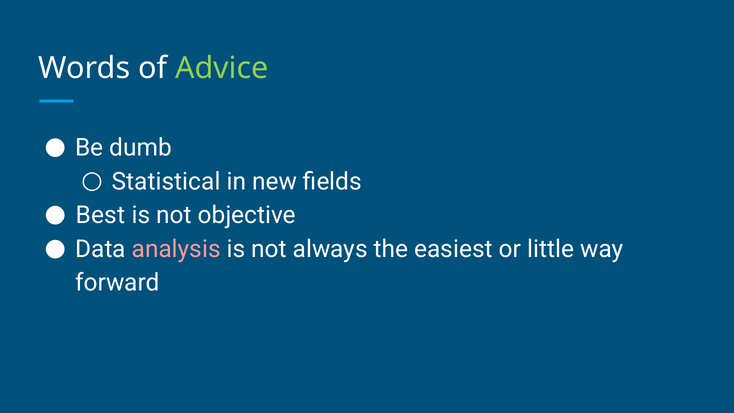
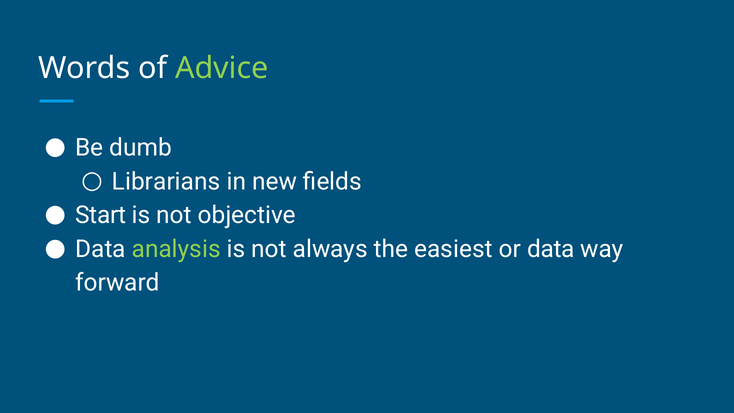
Statistical: Statistical -> Librarians
Best: Best -> Start
analysis colour: pink -> light green
or little: little -> data
